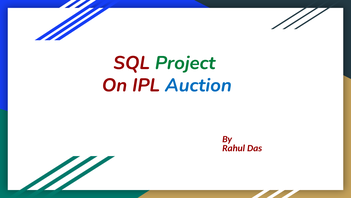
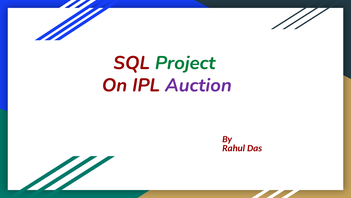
Auction colour: blue -> purple
